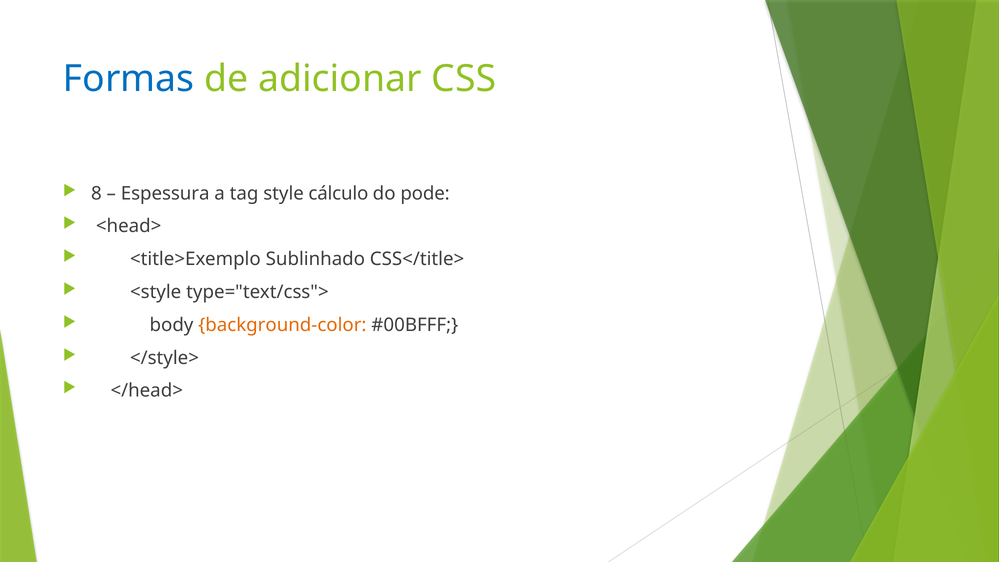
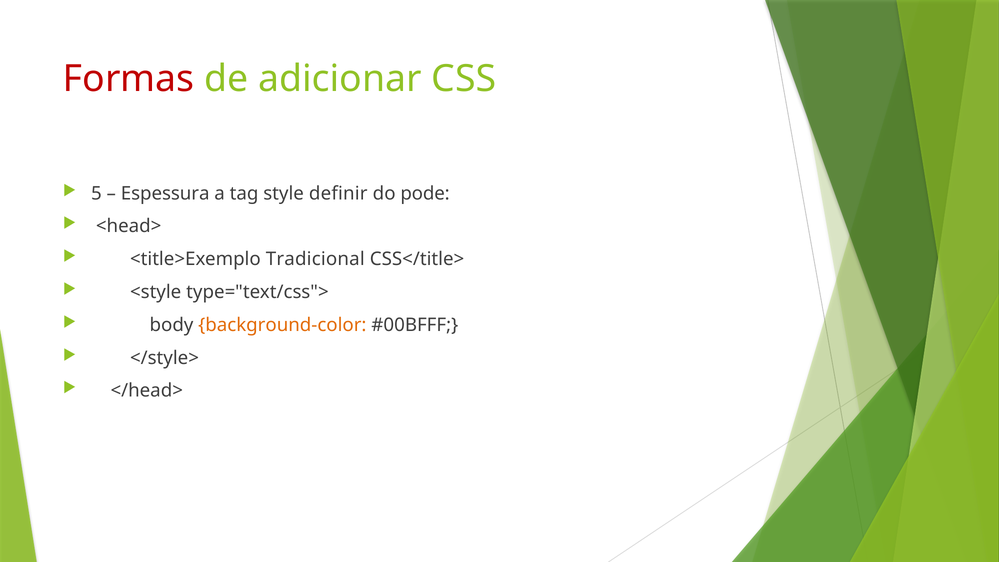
Formas colour: blue -> red
8: 8 -> 5
cálculo: cálculo -> definir
Sublinhado: Sublinhado -> Tradicional
